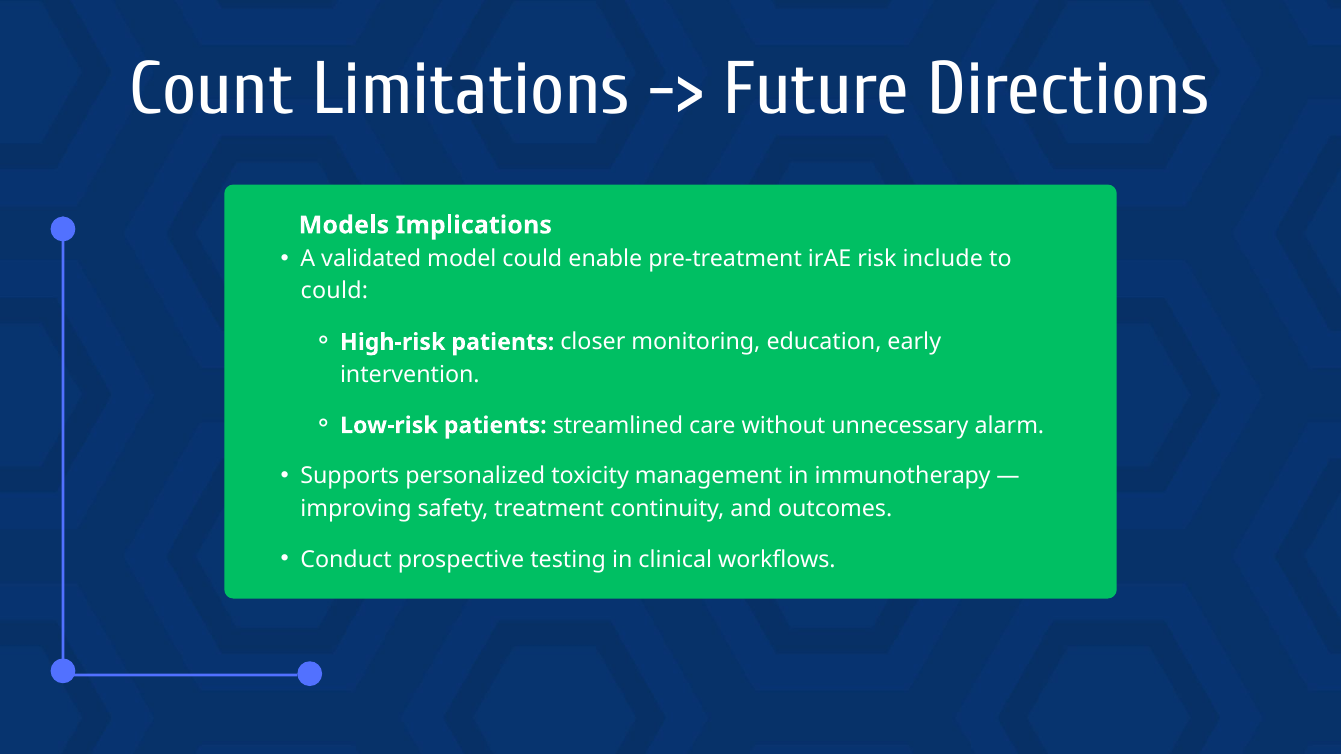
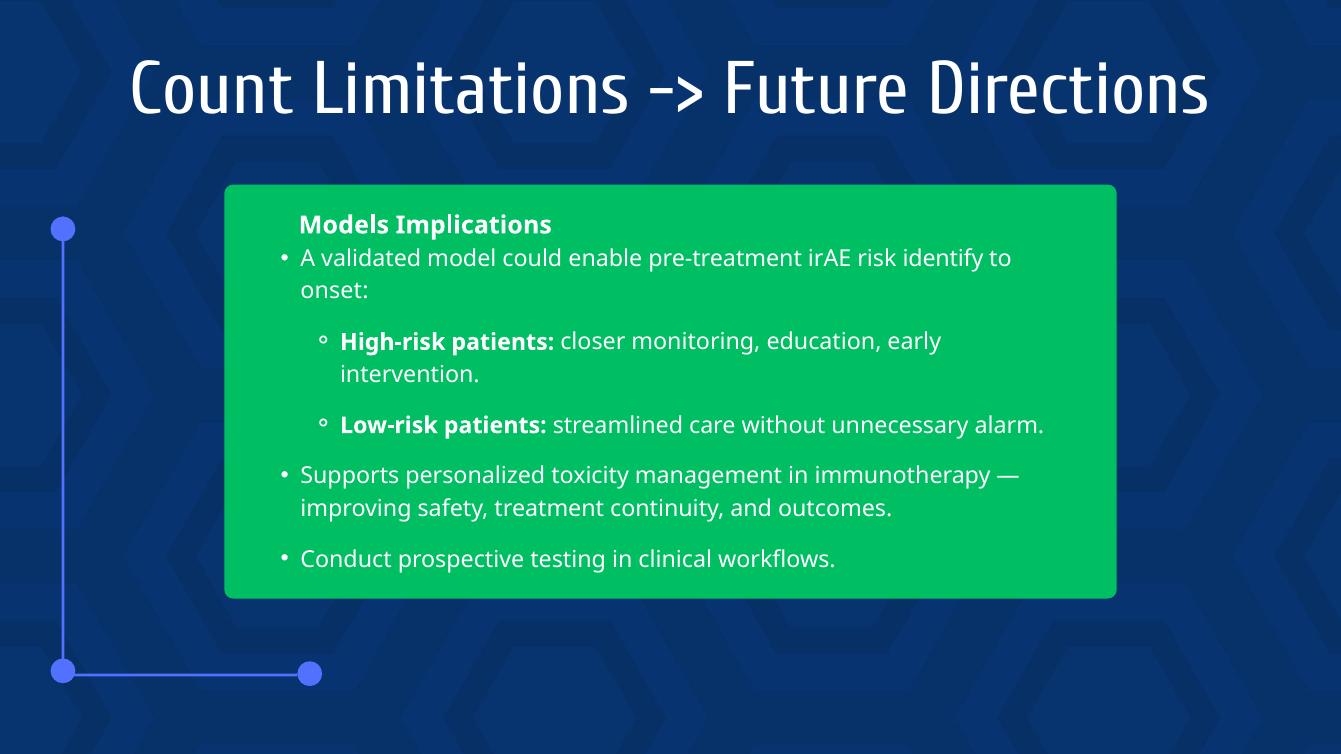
include: include -> identify
could at (334, 291): could -> onset
